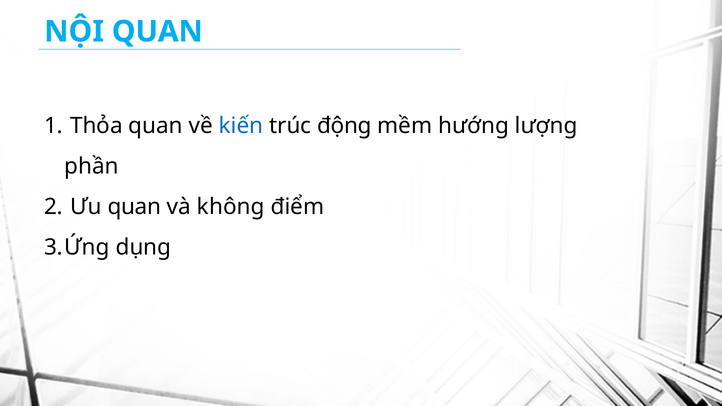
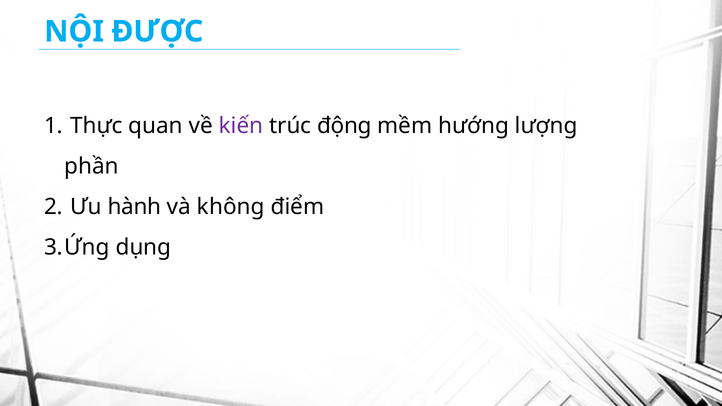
NỘI QUAN: QUAN -> ĐƯỢC
Thỏa: Thỏa -> Thực
kiến colour: blue -> purple
Ưu quan: quan -> hành
